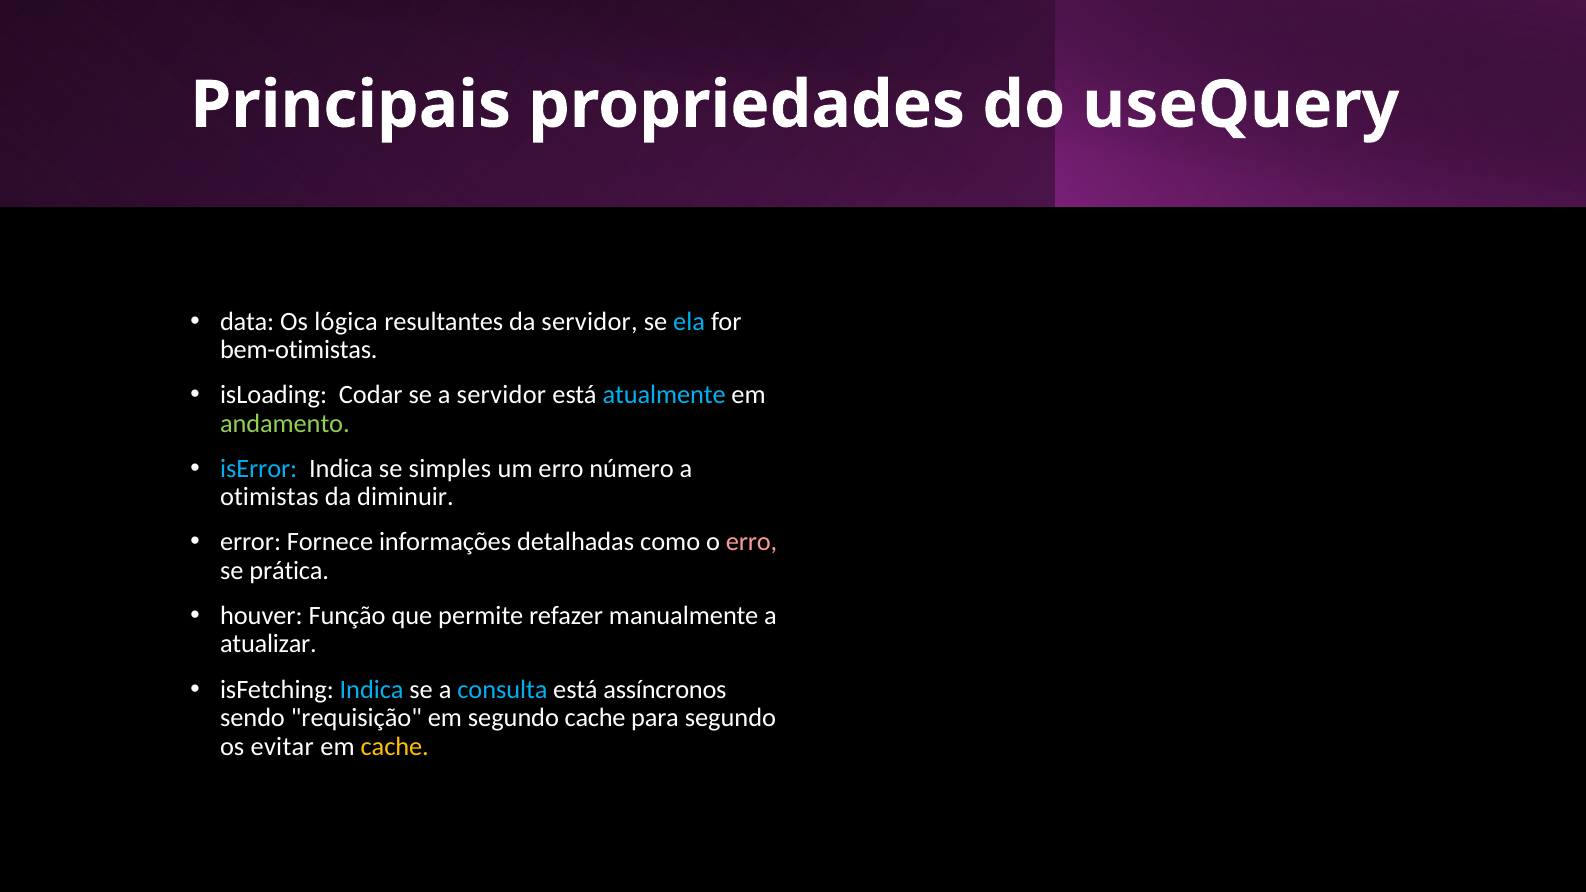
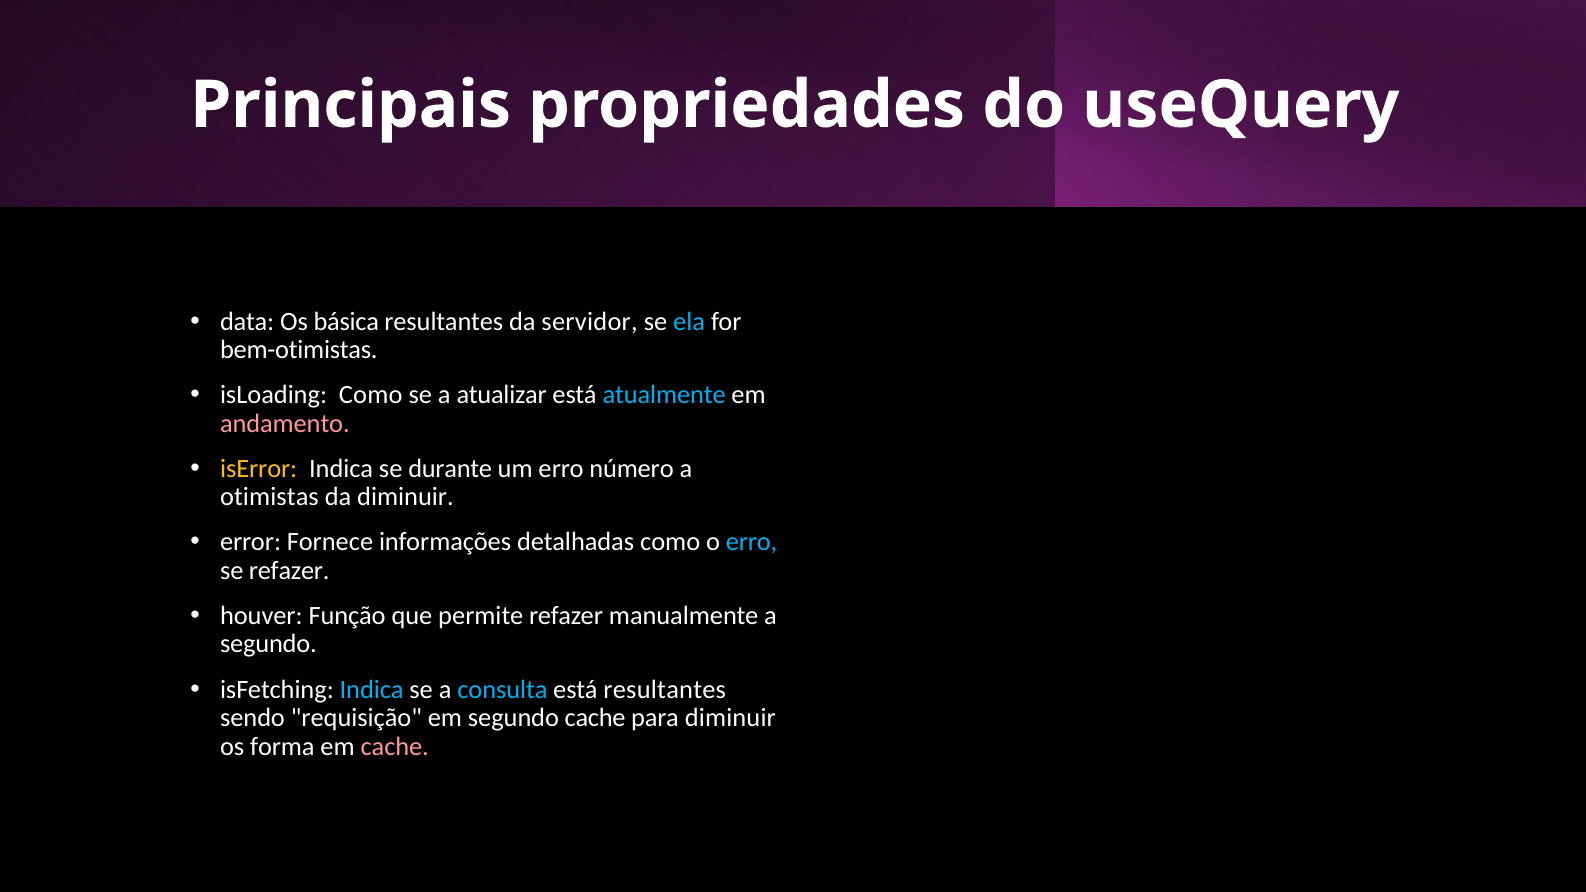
lógica: lógica -> básica
isLoading Codar: Codar -> Como
a servidor: servidor -> atualizar
andamento colour: light green -> pink
isError colour: light blue -> yellow
simples: simples -> durante
erro at (752, 542) colour: pink -> light blue
se prática: prática -> refazer
atualizar at (268, 644): atualizar -> segundo
está assíncronos: assíncronos -> resultantes
para segundo: segundo -> diminuir
evitar: evitar -> forma
cache at (395, 746) colour: yellow -> pink
